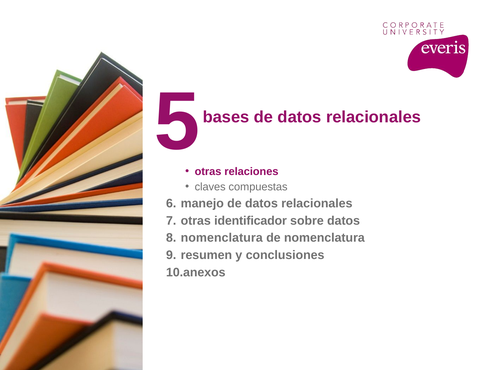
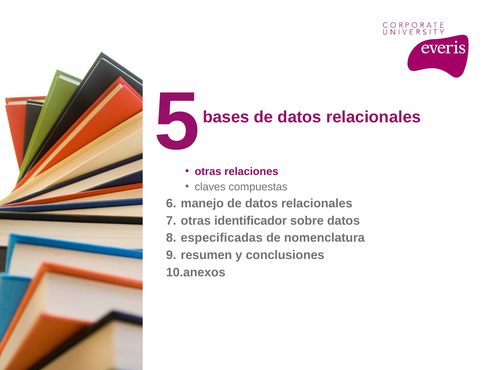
nomenclatura at (222, 238): nomenclatura -> especificadas
